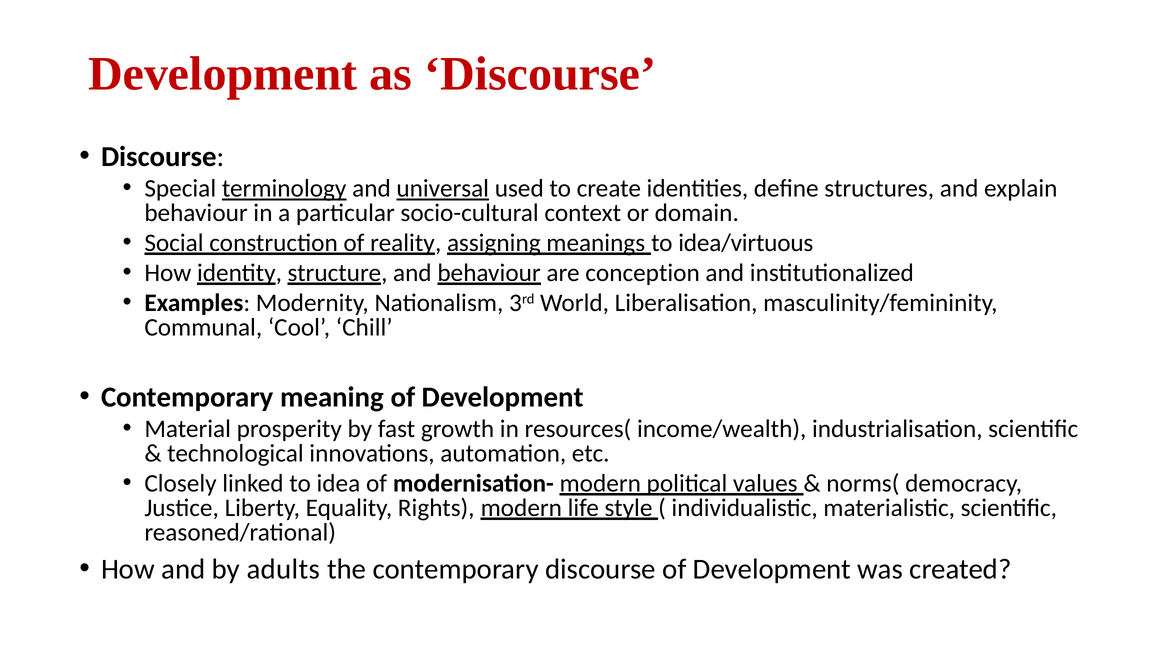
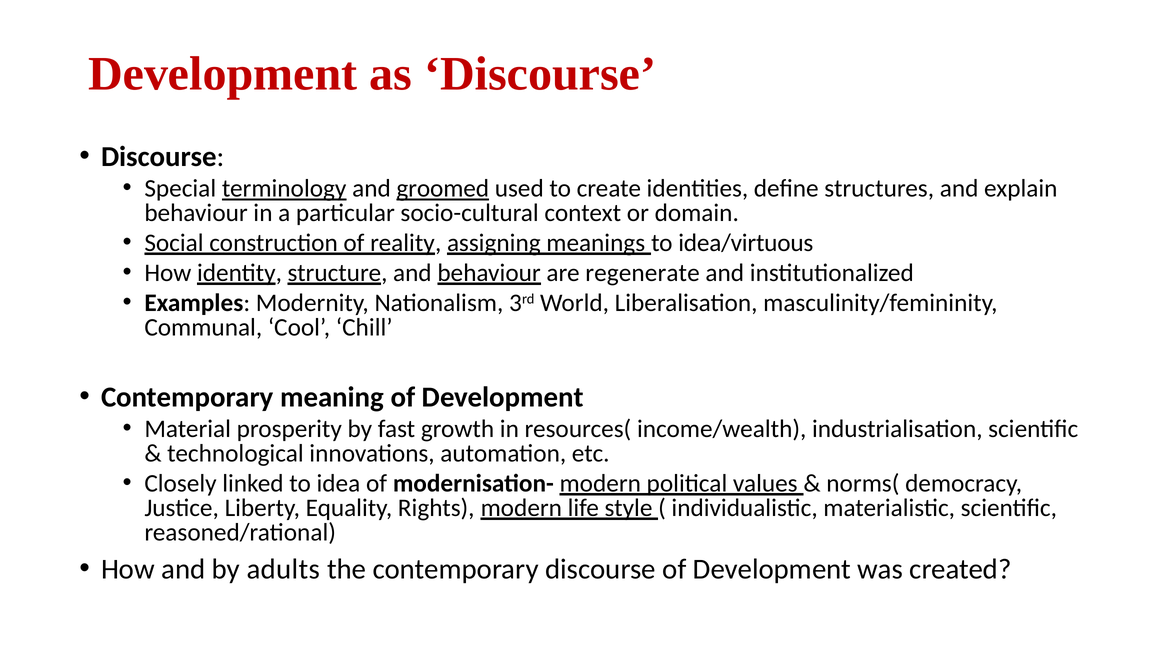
universal: universal -> groomed
conception: conception -> regenerate
